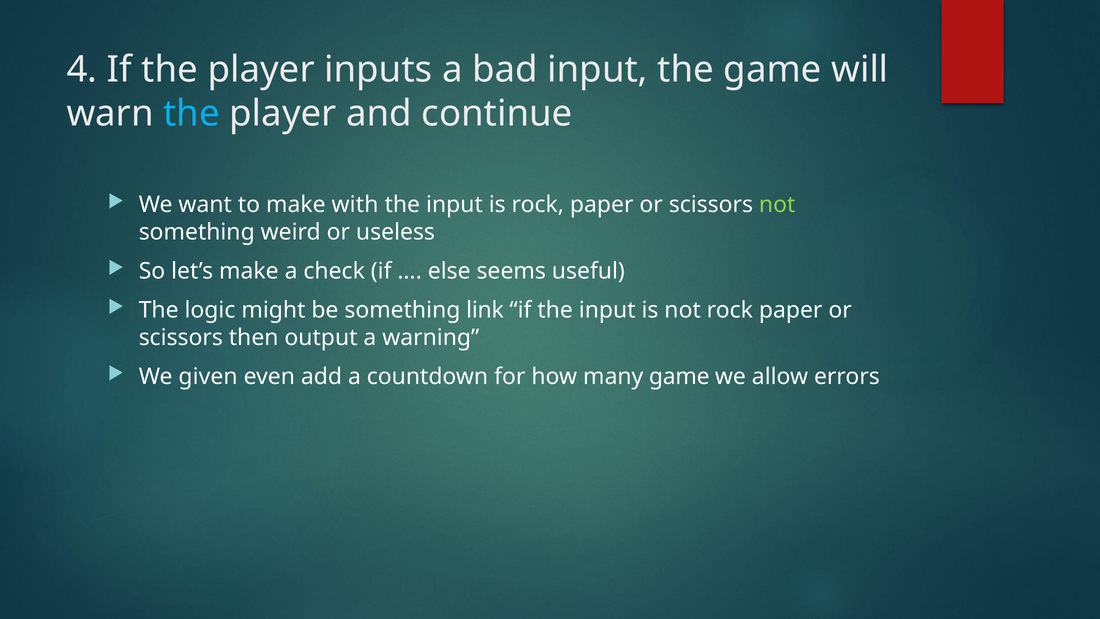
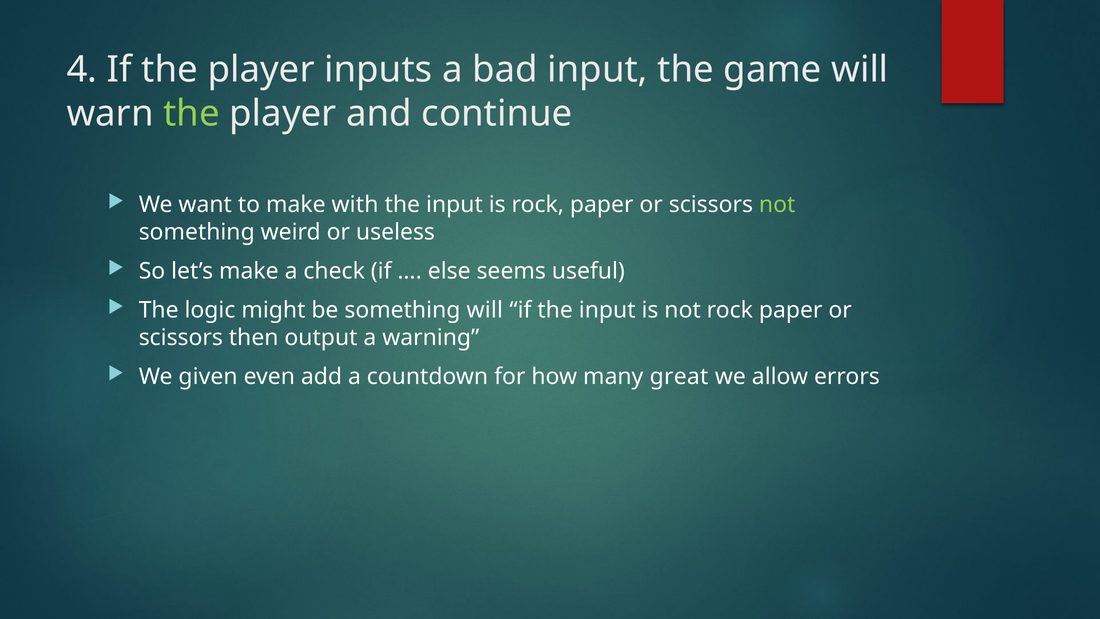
the at (192, 114) colour: light blue -> light green
something link: link -> will
many game: game -> great
